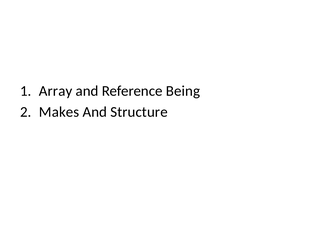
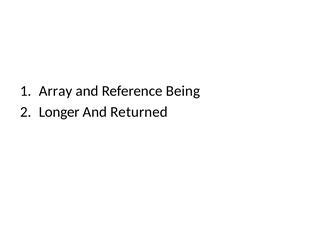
Makes: Makes -> Longer
Structure: Structure -> Returned
